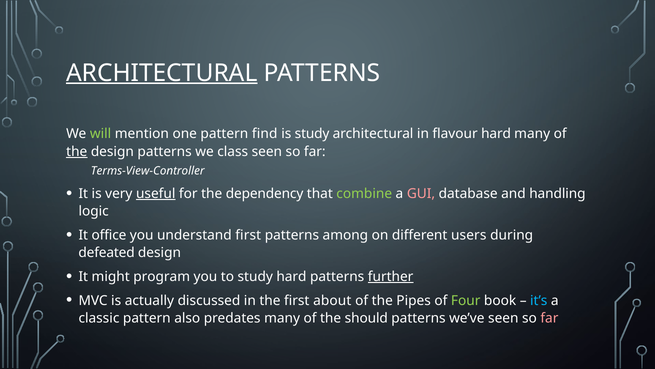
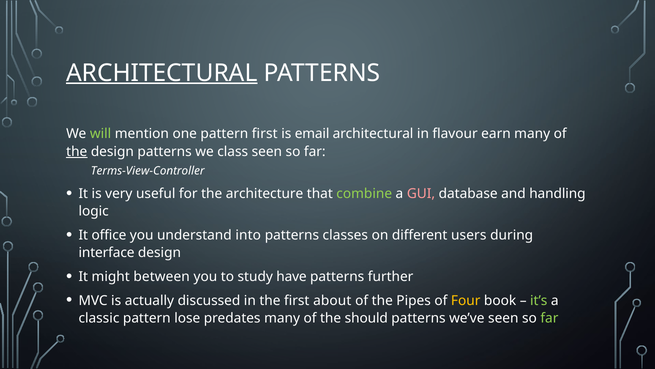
pattern find: find -> first
is study: study -> email
flavour hard: hard -> earn
useful underline: present -> none
dependency: dependency -> architecture
understand first: first -> into
among: among -> classes
defeated: defeated -> interface
program: program -> between
study hard: hard -> have
further underline: present -> none
Four colour: light green -> yellow
it’s colour: light blue -> light green
also: also -> lose
far at (549, 318) colour: pink -> light green
